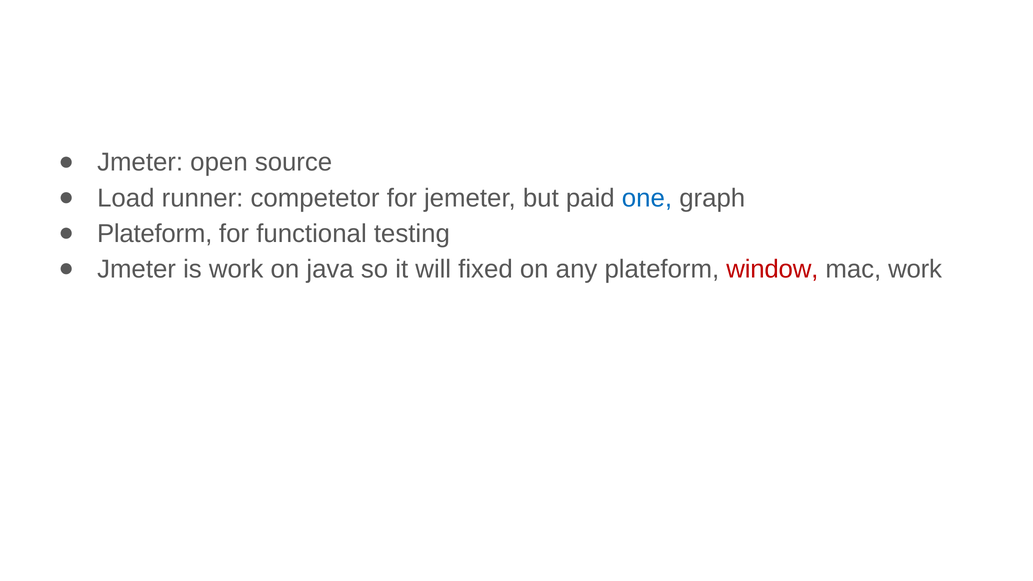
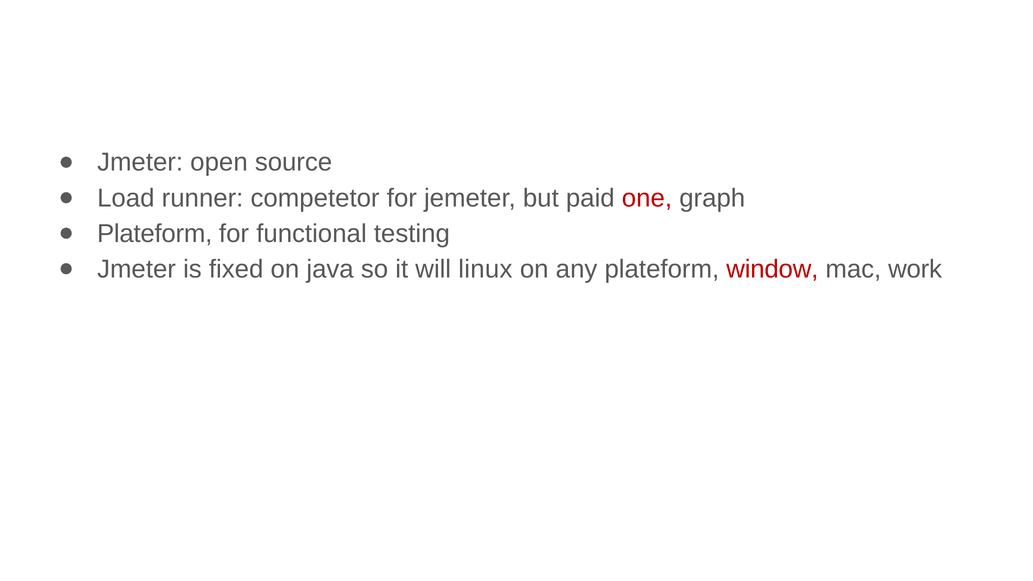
one colour: blue -> red
is work: work -> fixed
fixed: fixed -> linux
